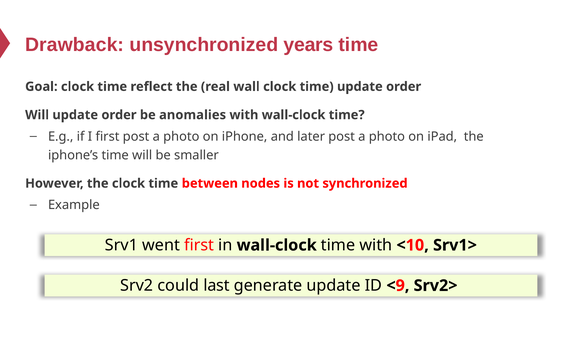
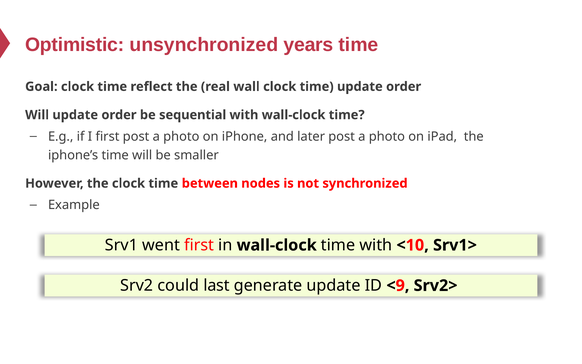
Drawback: Drawback -> Optimistic
anomalies: anomalies -> sequential
